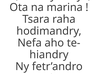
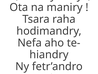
na marina: marina -> maniry
